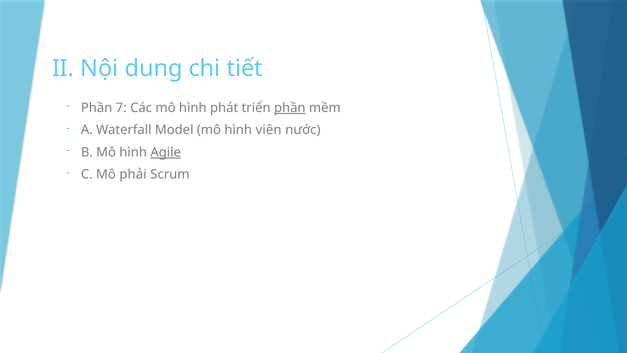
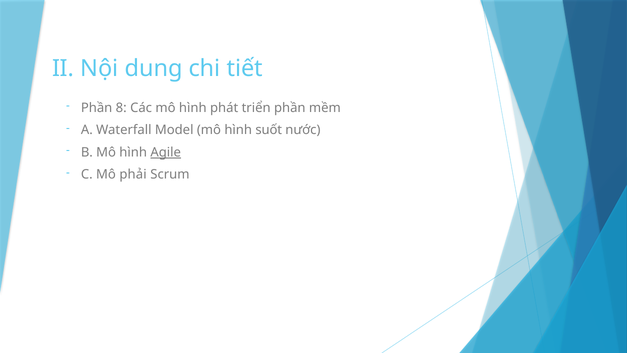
7: 7 -> 8
phần at (290, 108) underline: present -> none
viên: viên -> suốt
